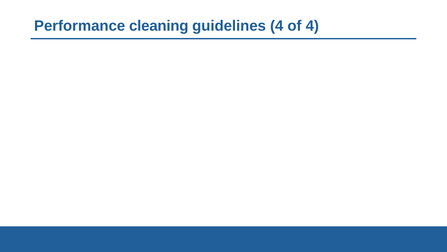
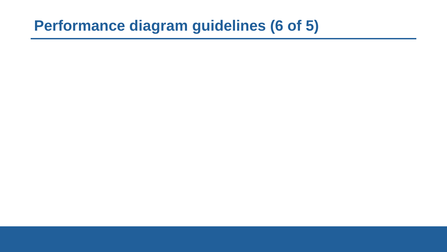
cleaning: cleaning -> diagram
guidelines 4: 4 -> 6
of 4: 4 -> 5
